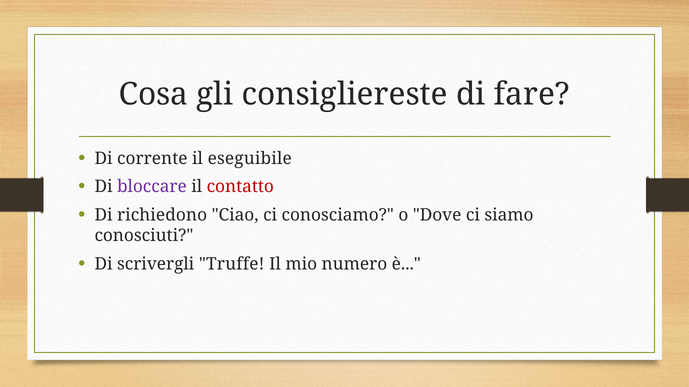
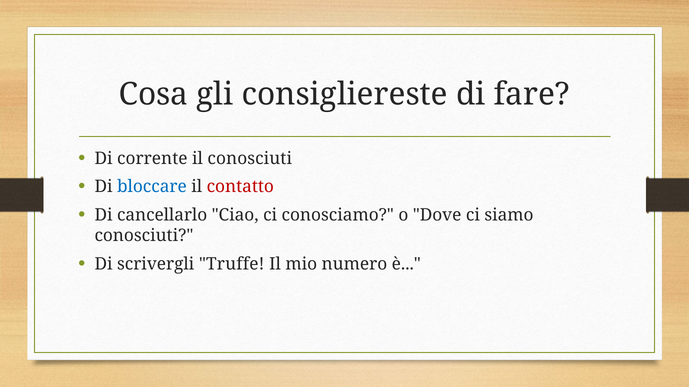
il eseguibile: eseguibile -> conosciuti
bloccare colour: purple -> blue
richiedono: richiedono -> cancellarlo
